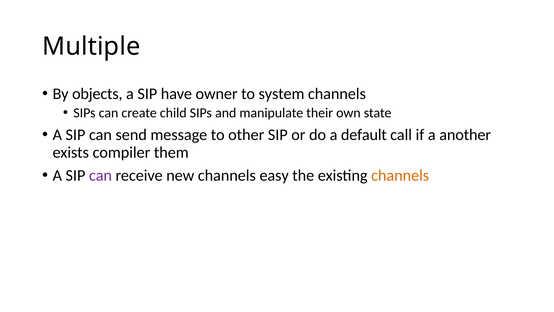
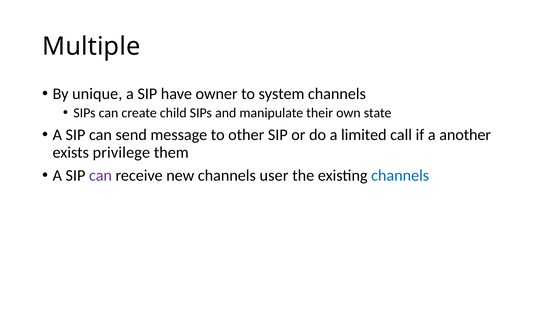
objects: objects -> unique
default: default -> limited
compiler: compiler -> privilege
easy: easy -> user
channels at (400, 175) colour: orange -> blue
